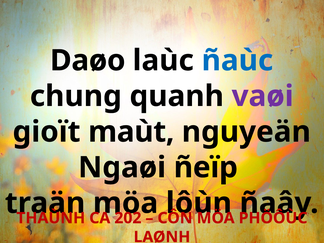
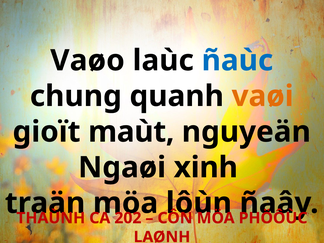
Daøo: Daøo -> Vaøo
vaøi colour: purple -> orange
ñeïp: ñeïp -> xinh
